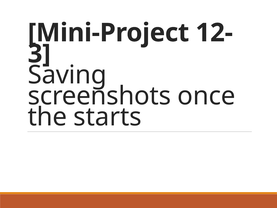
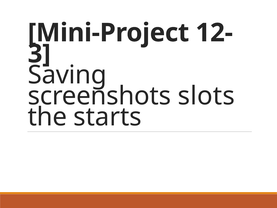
once: once -> slots
